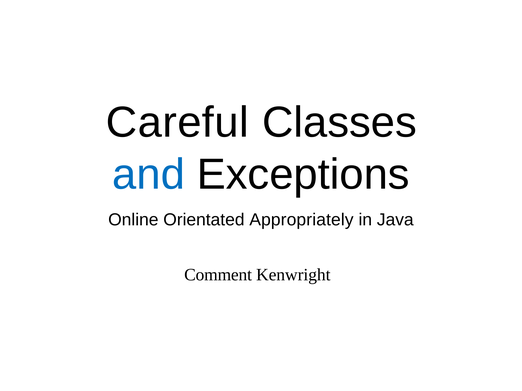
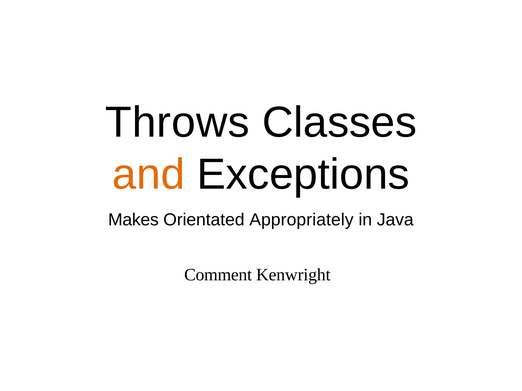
Careful: Careful -> Throws
and colour: blue -> orange
Online: Online -> Makes
